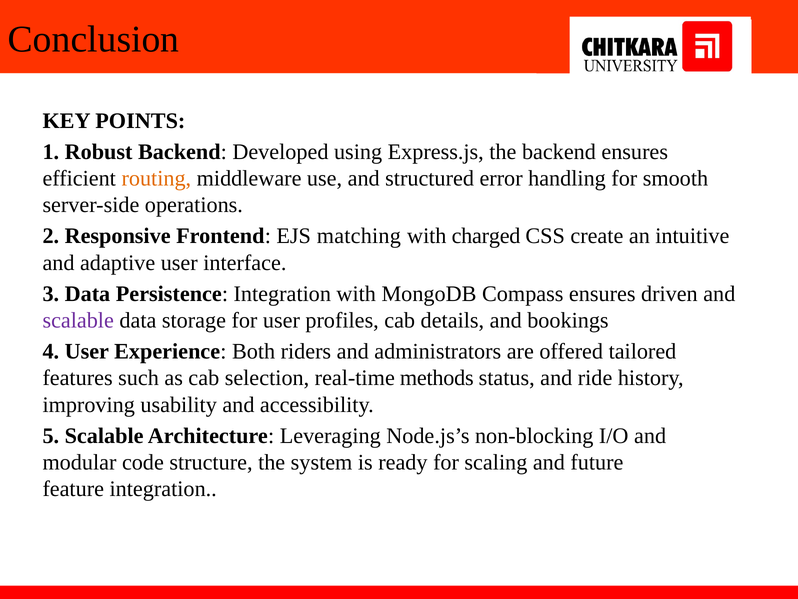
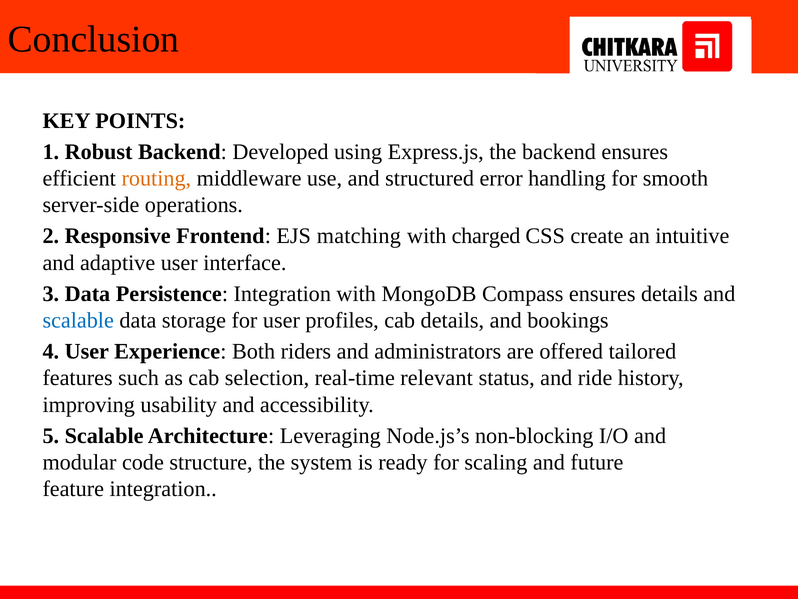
ensures driven: driven -> details
scalable at (78, 320) colour: purple -> blue
methods: methods -> relevant
